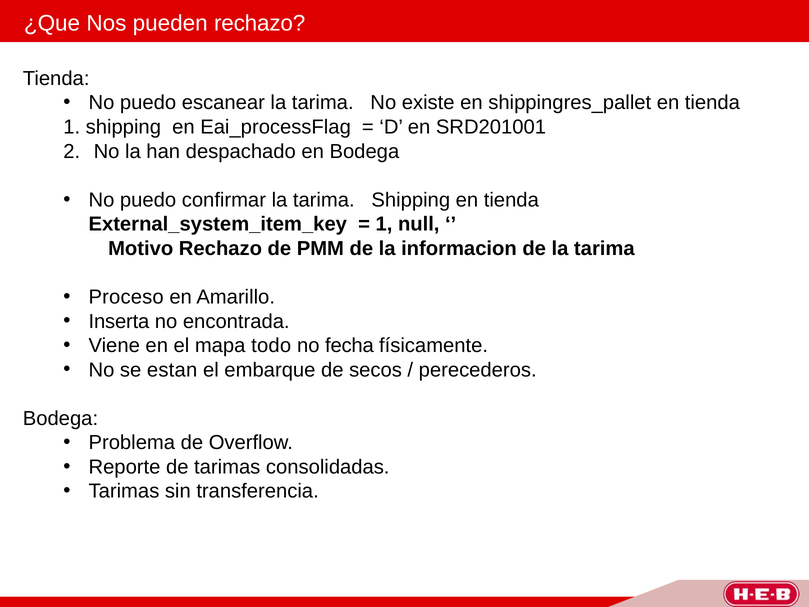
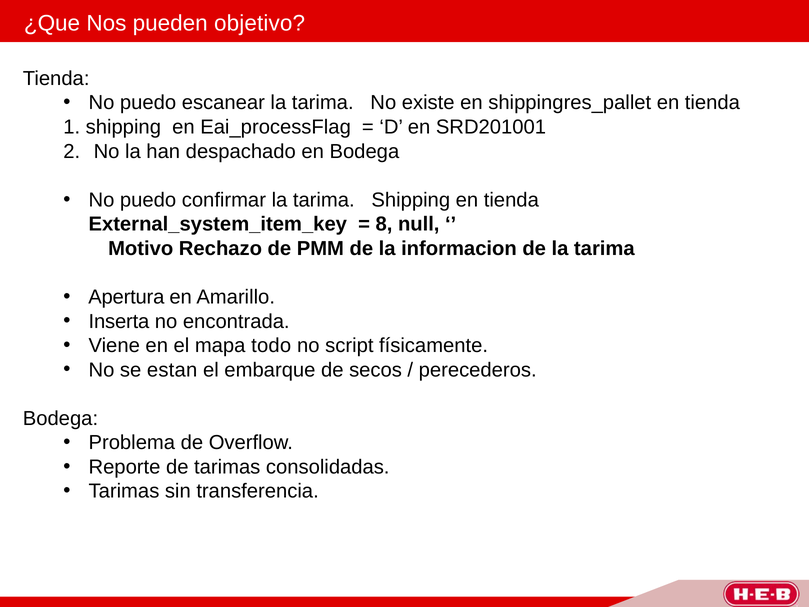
pueden rechazo: rechazo -> objetivo
1 at (384, 224): 1 -> 8
Proceso: Proceso -> Apertura
fecha: fecha -> script
